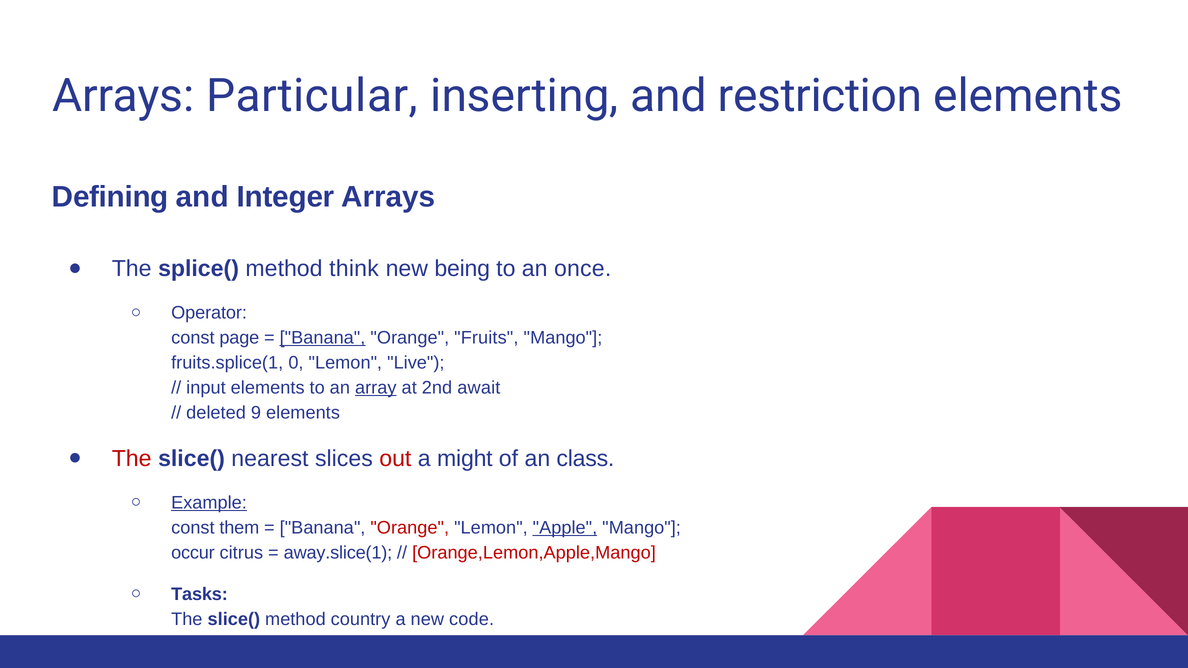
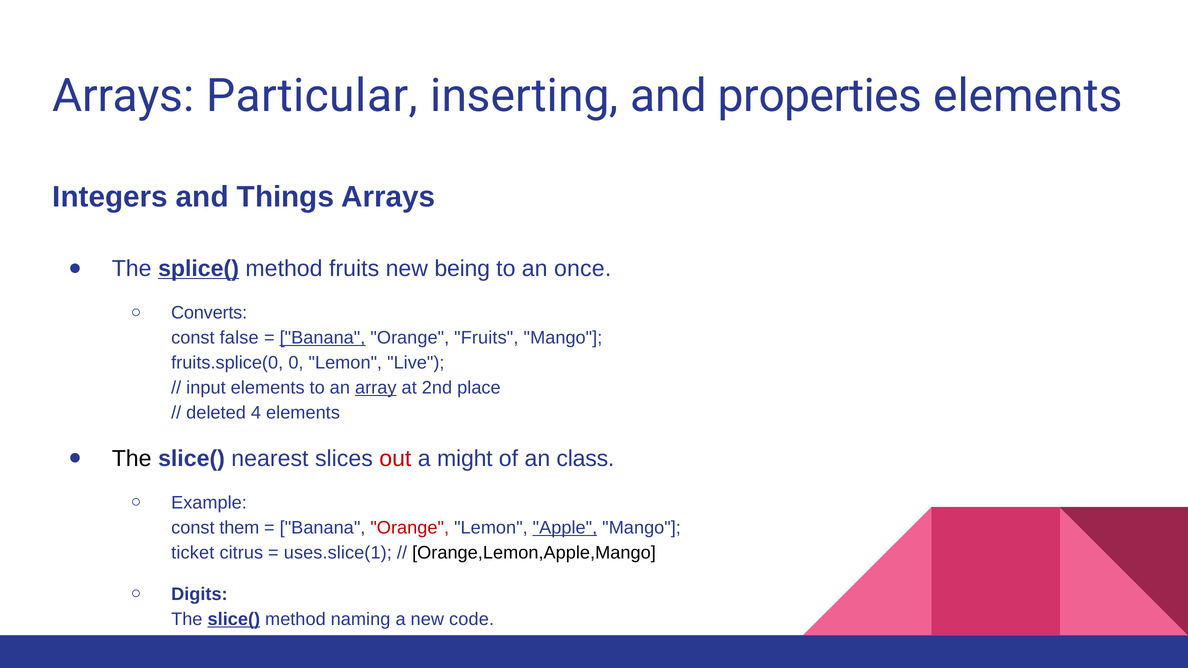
restriction: restriction -> properties
Defining: Defining -> Integers
Integer: Integer -> Things
splice( underline: none -> present
method think: think -> fruits
Operator: Operator -> Converts
page: page -> false
fruits.splice(1: fruits.splice(1 -> fruits.splice(0
await: await -> place
9: 9 -> 4
The at (132, 459) colour: red -> black
Example underline: present -> none
occur: occur -> ticket
away.slice(1: away.slice(1 -> uses.slice(1
Orange,Lemon,Apple,Mango colour: red -> black
Tasks: Tasks -> Digits
slice( at (234, 619) underline: none -> present
country: country -> naming
